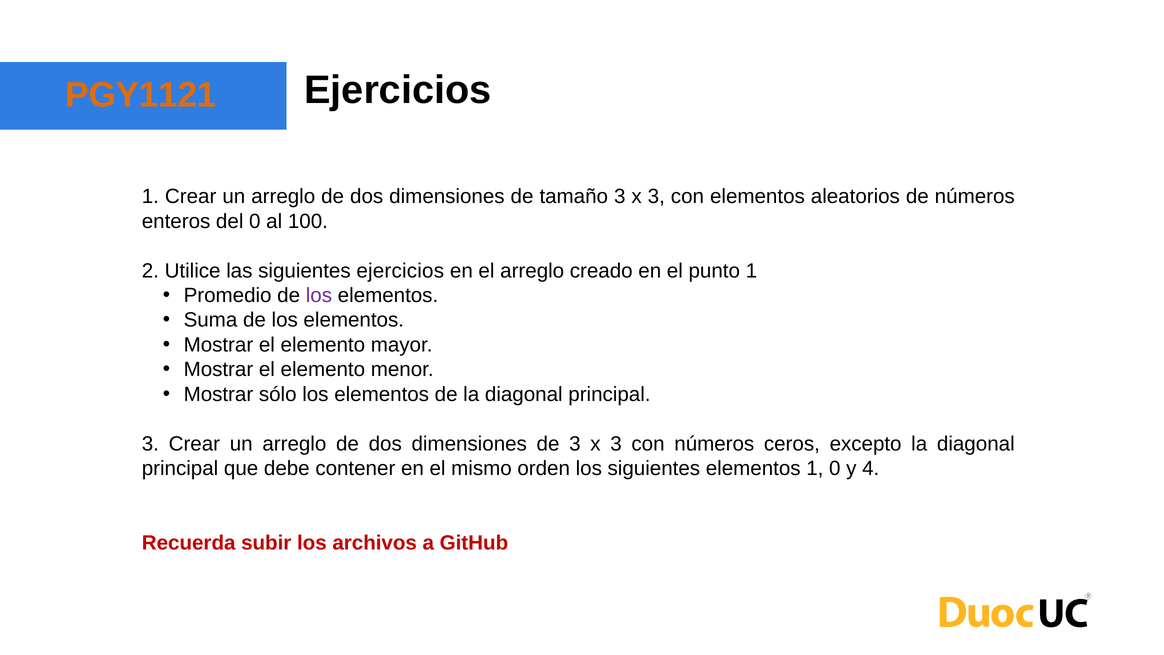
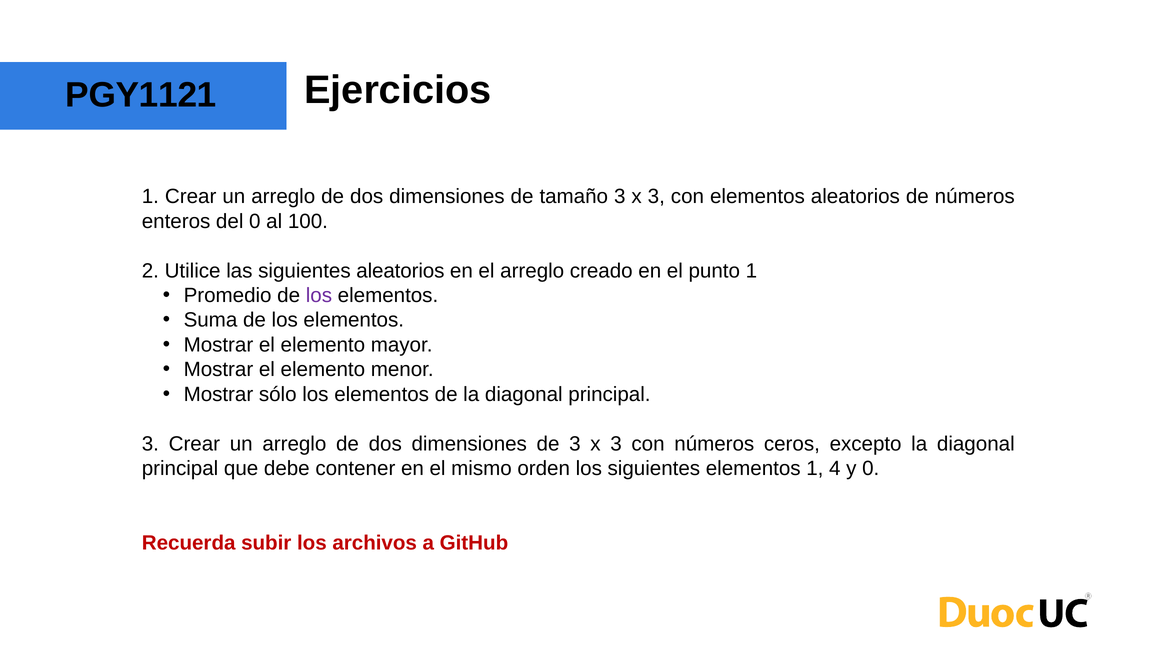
PGY1121 colour: orange -> black
siguientes ejercicios: ejercicios -> aleatorios
1 0: 0 -> 4
y 4: 4 -> 0
